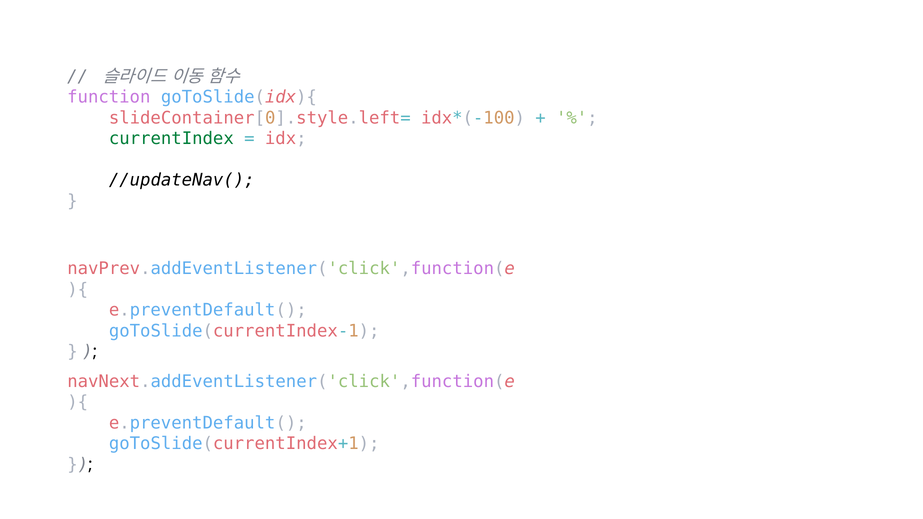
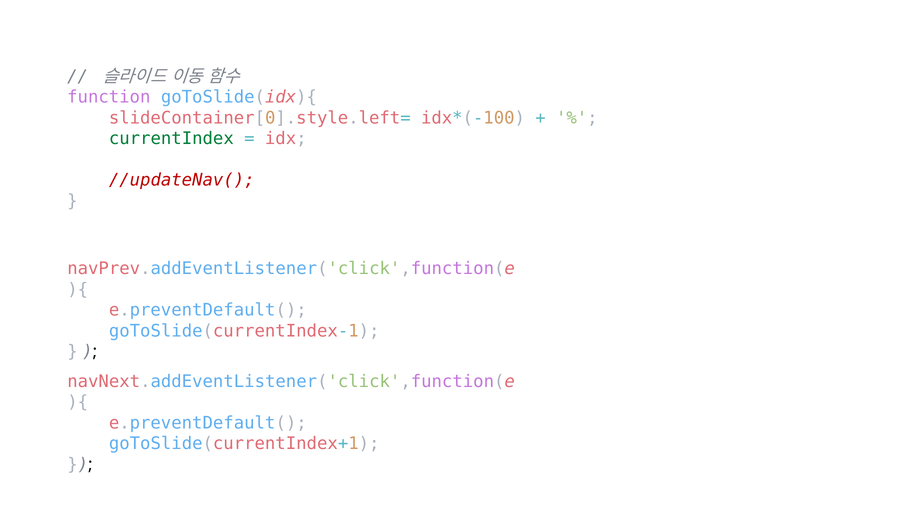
//updateNav( colour: black -> red
